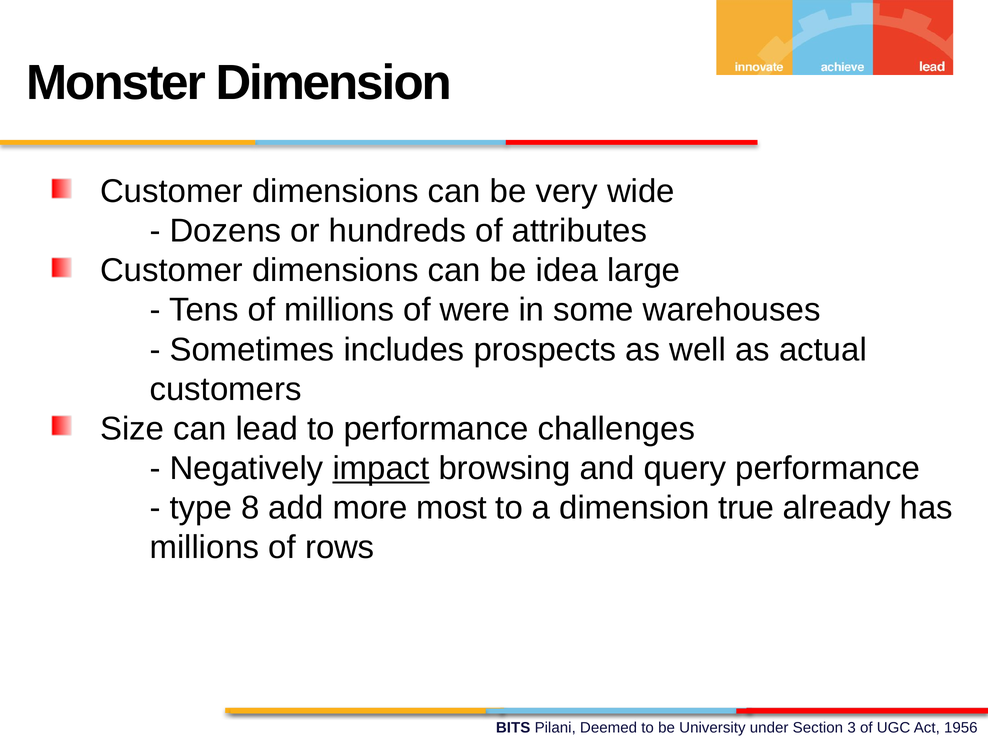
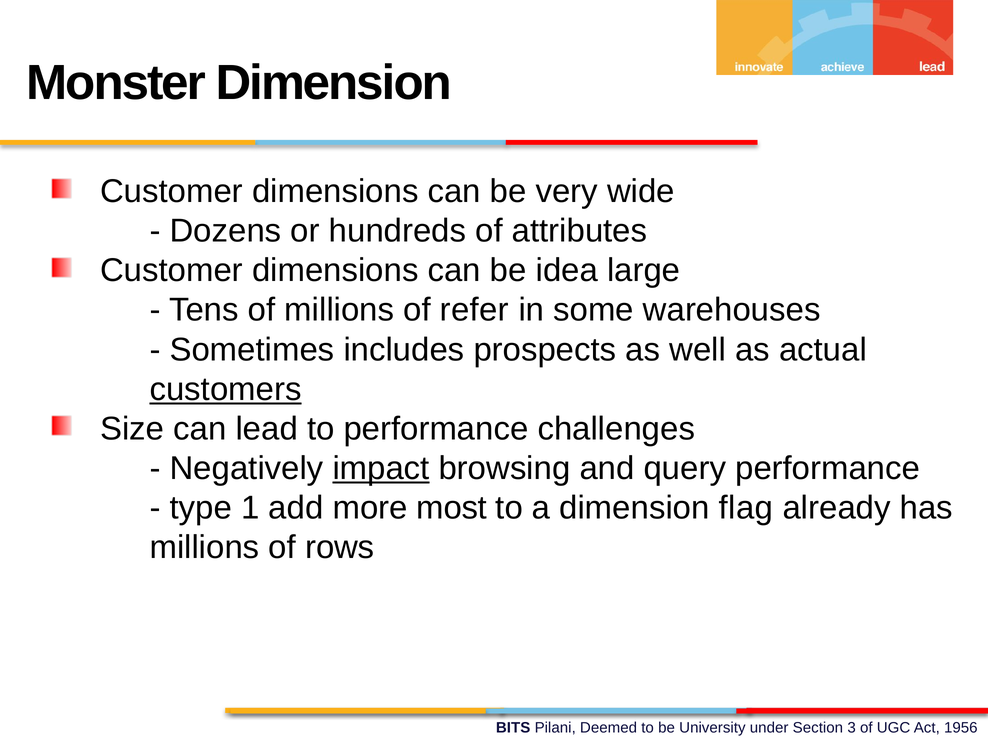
were: were -> refer
customers underline: none -> present
8: 8 -> 1
true: true -> flag
